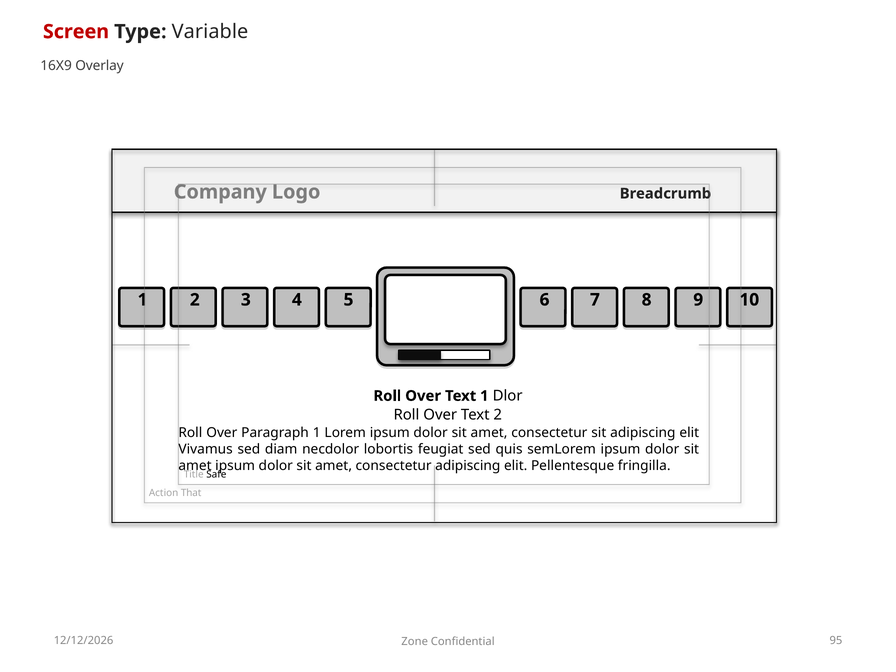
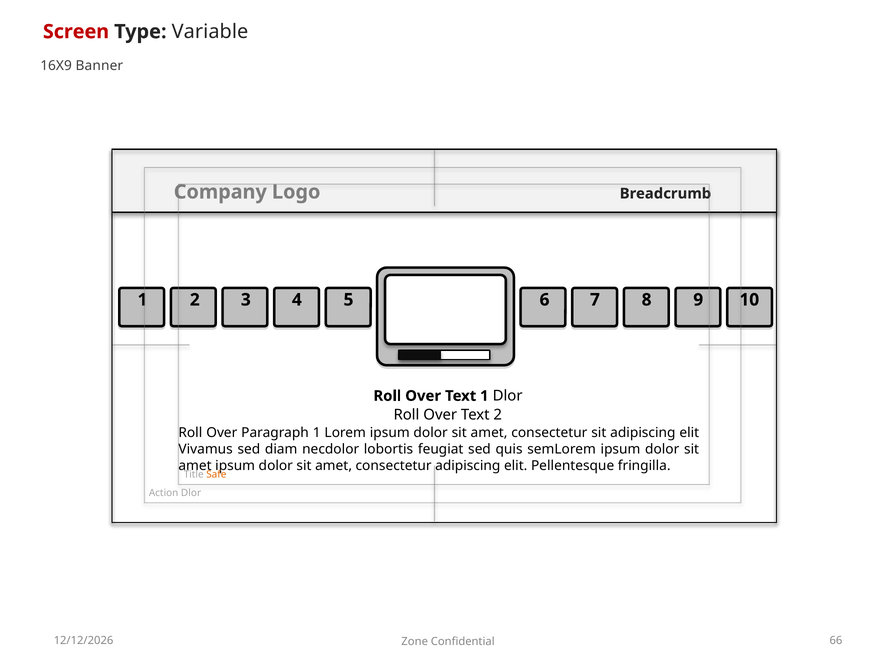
Overlay: Overlay -> Banner
Safe colour: black -> orange
Action That: That -> Dlor
95: 95 -> 66
